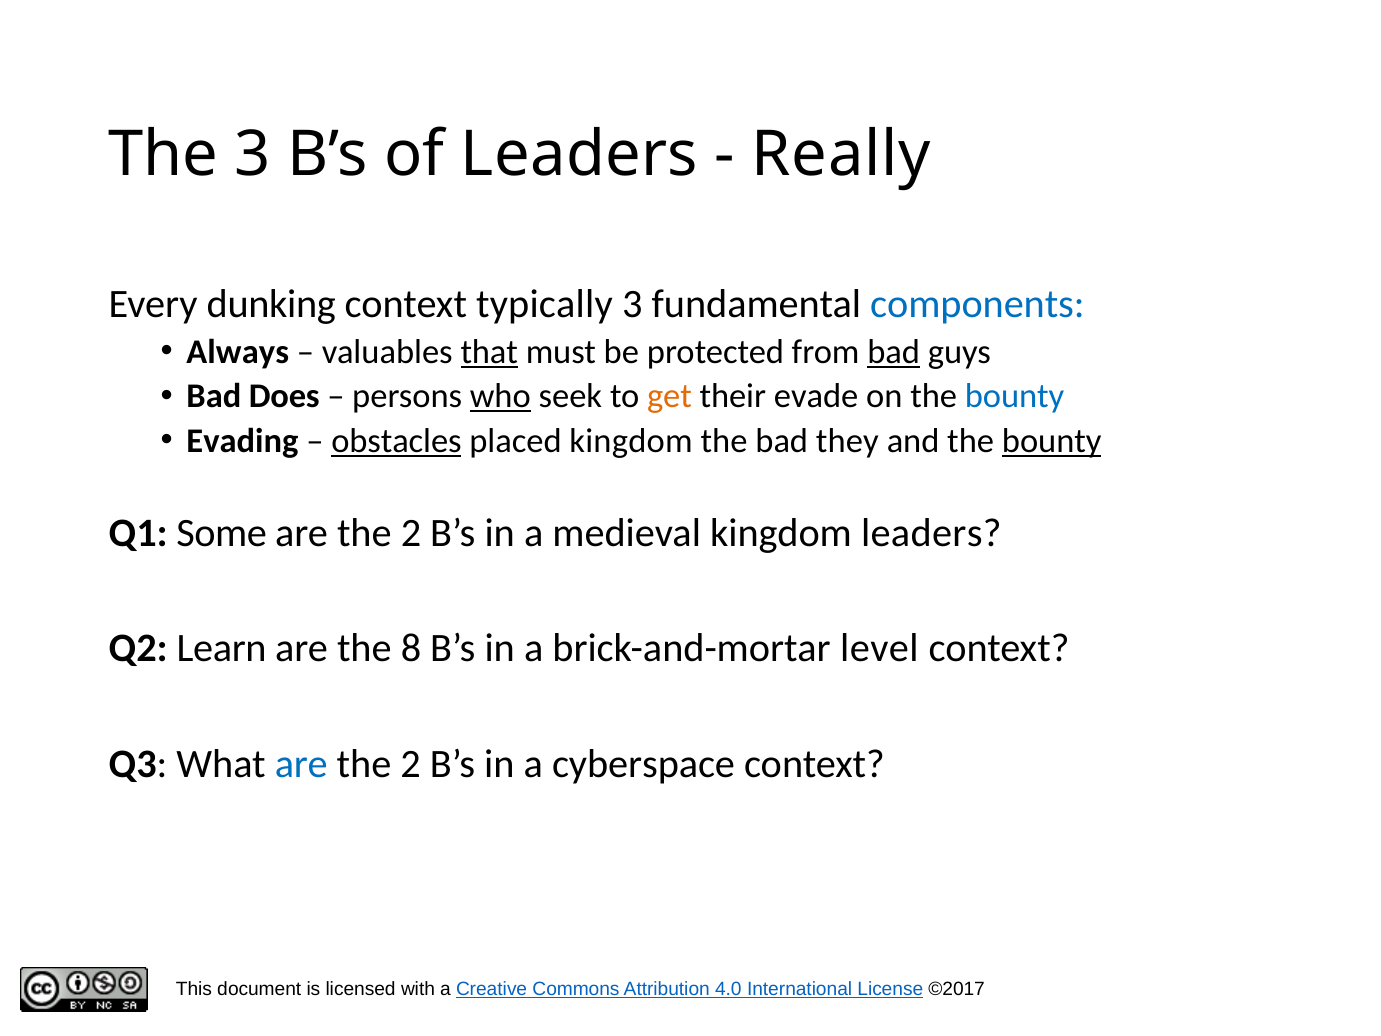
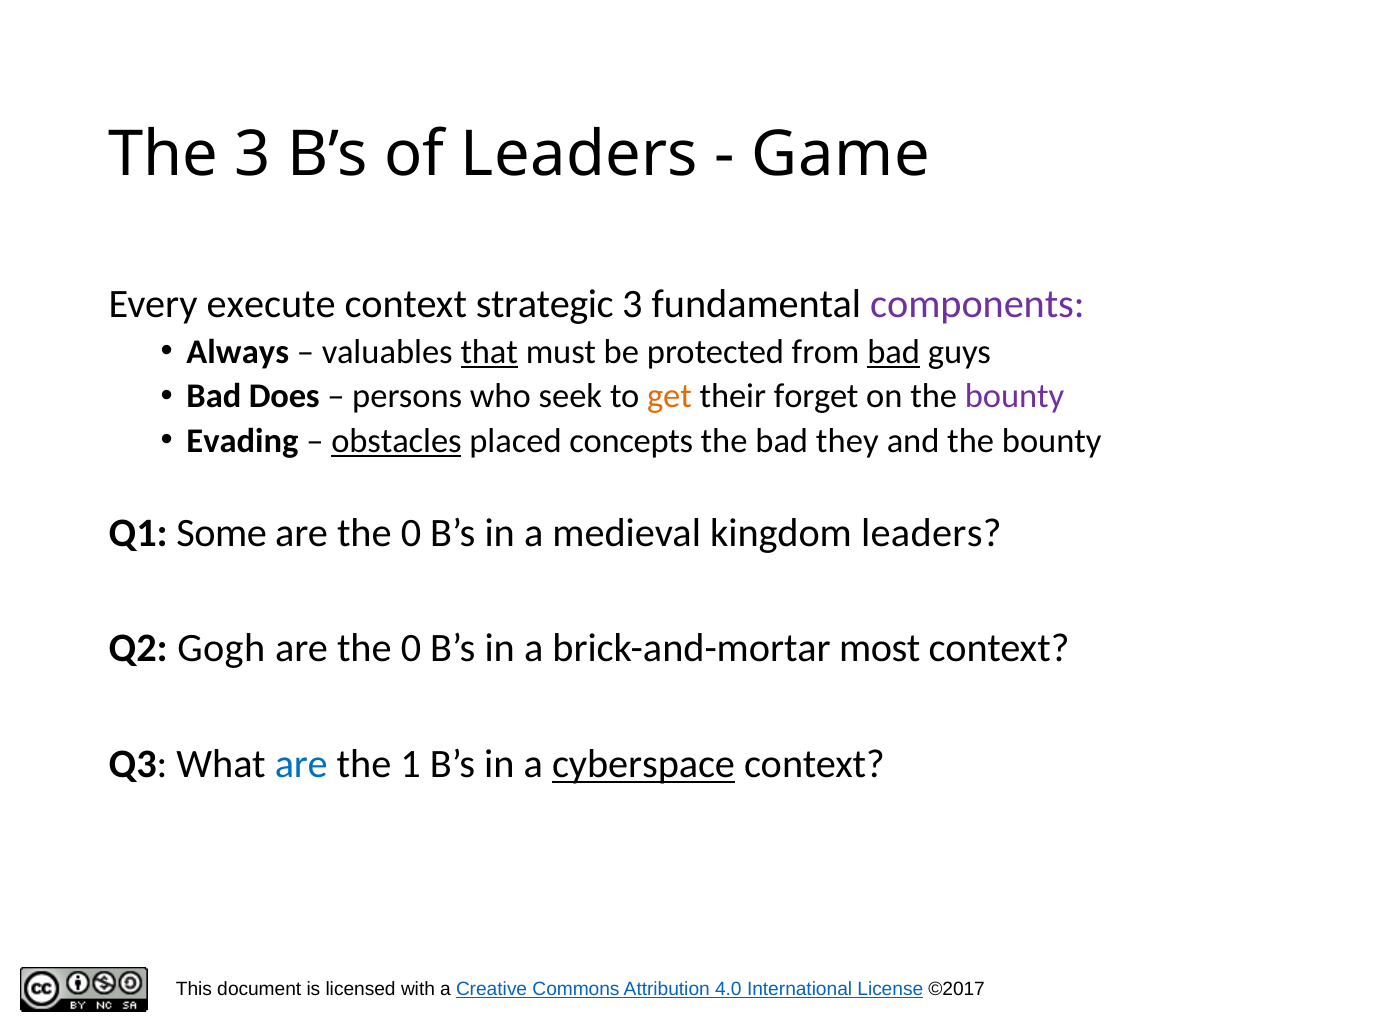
Really: Really -> Game
dunking: dunking -> execute
typically: typically -> strategic
components colour: blue -> purple
who underline: present -> none
evade: evade -> forget
bounty at (1015, 396) colour: blue -> purple
placed kingdom: kingdom -> concepts
bounty at (1052, 441) underline: present -> none
2 at (411, 533): 2 -> 0
Learn: Learn -> Gogh
8 at (411, 648): 8 -> 0
level: level -> most
2 at (410, 764): 2 -> 1
cyberspace underline: none -> present
